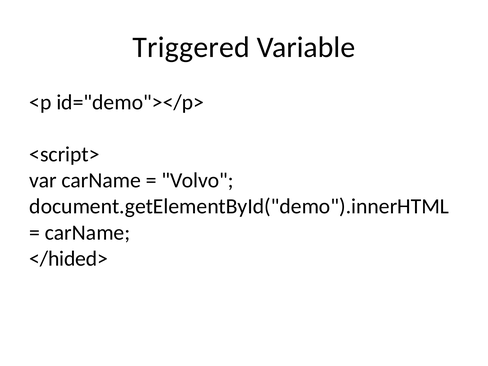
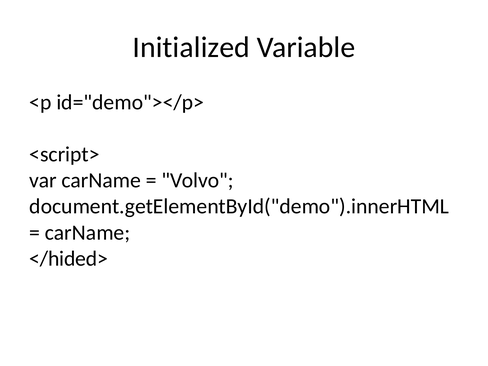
Triggered: Triggered -> Initialized
